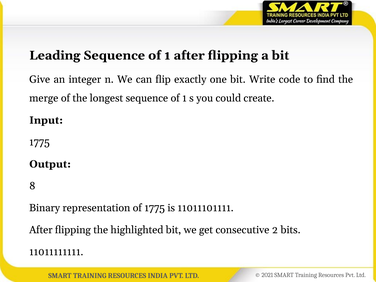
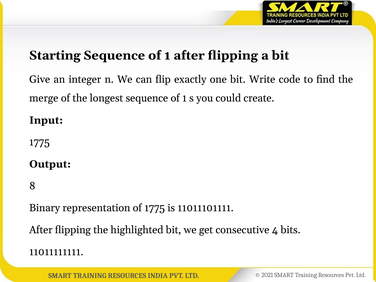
Leading: Leading -> Starting
2: 2 -> 4
